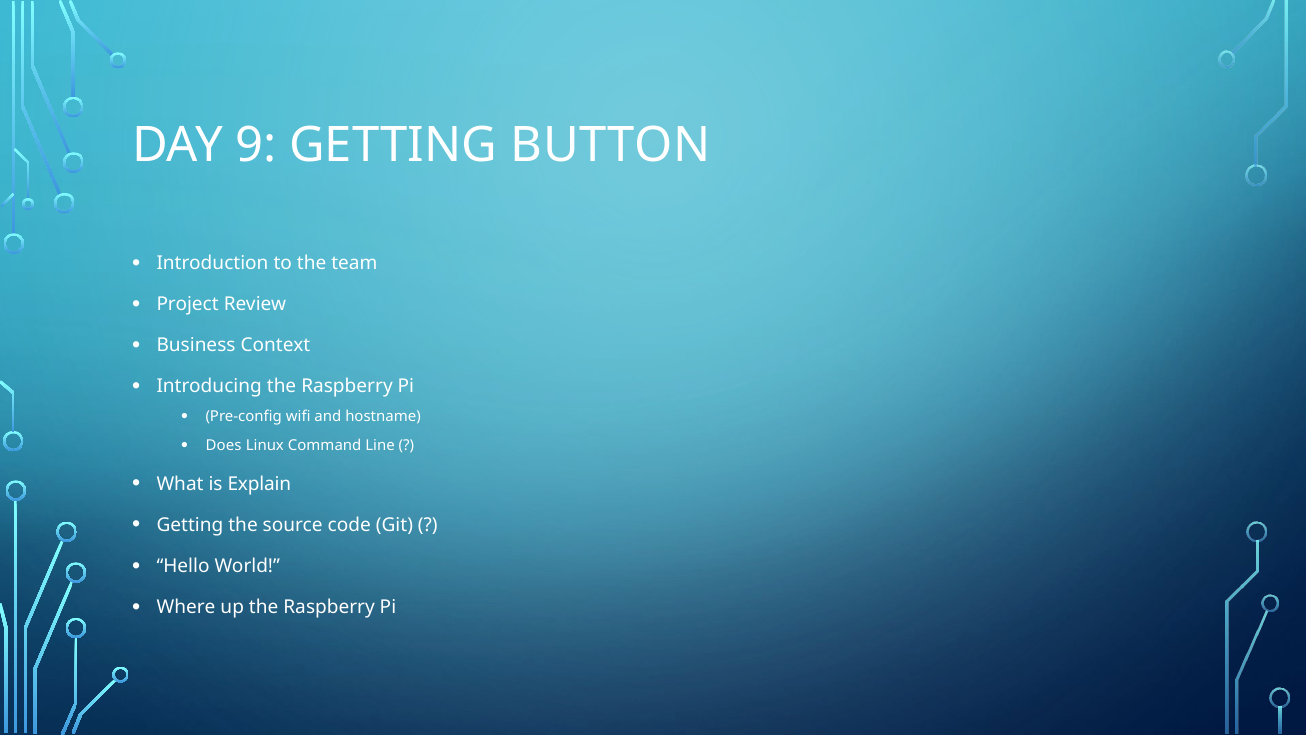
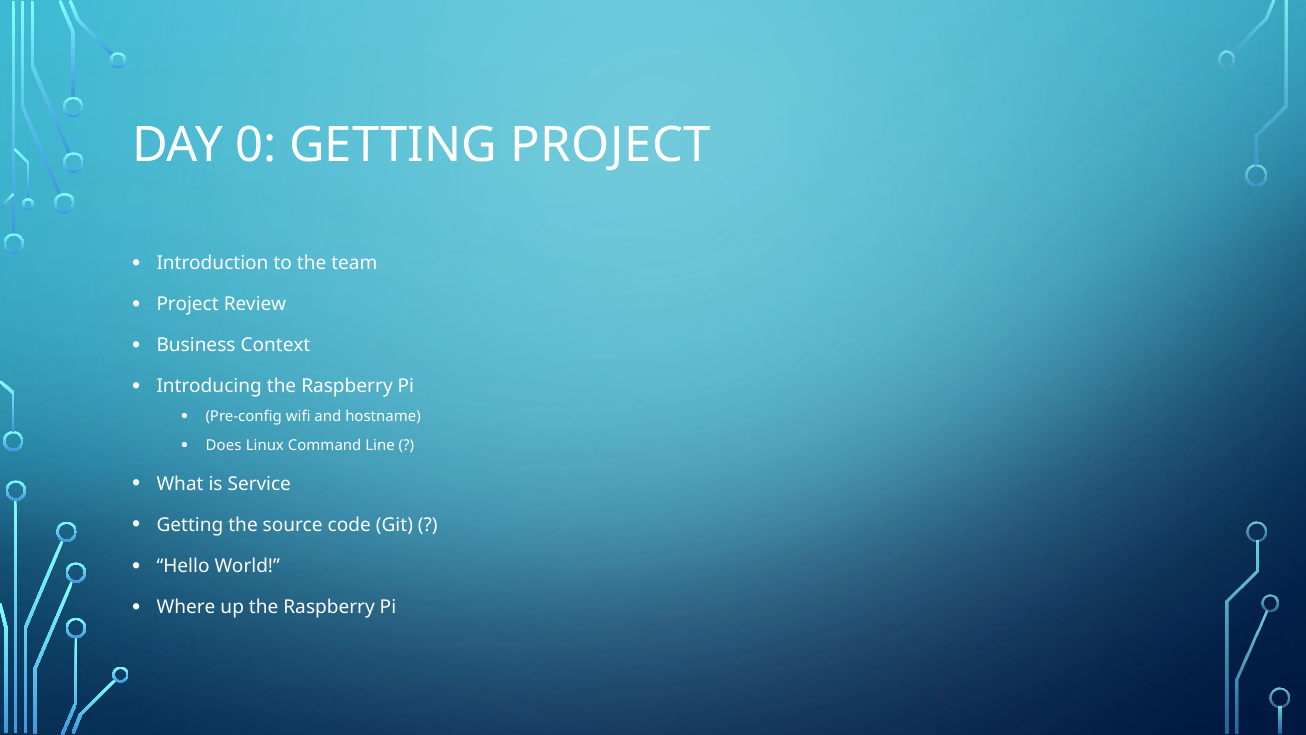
9: 9 -> 0
GETTING BUTTON: BUTTON -> PROJECT
Explain: Explain -> Service
